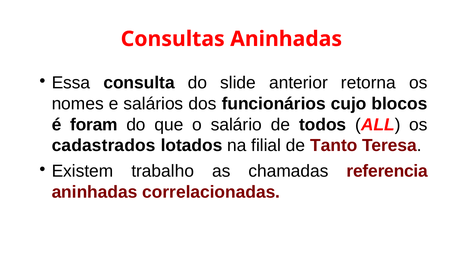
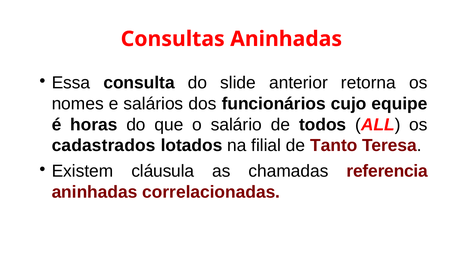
blocos: blocos -> equipe
foram: foram -> horas
trabalho: trabalho -> cláusula
